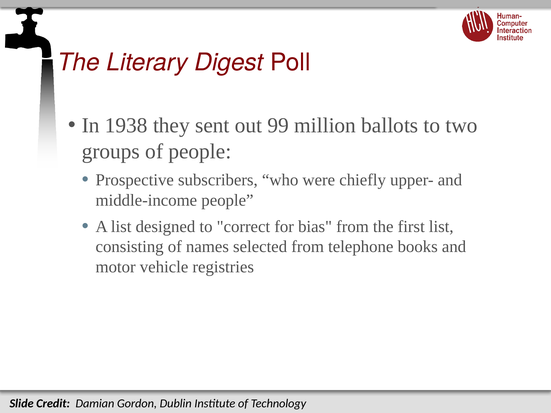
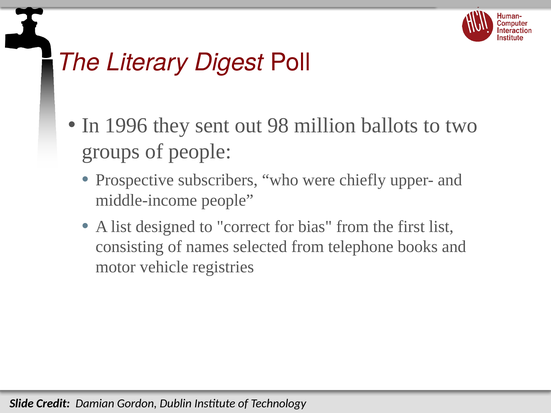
1938: 1938 -> 1996
99: 99 -> 98
